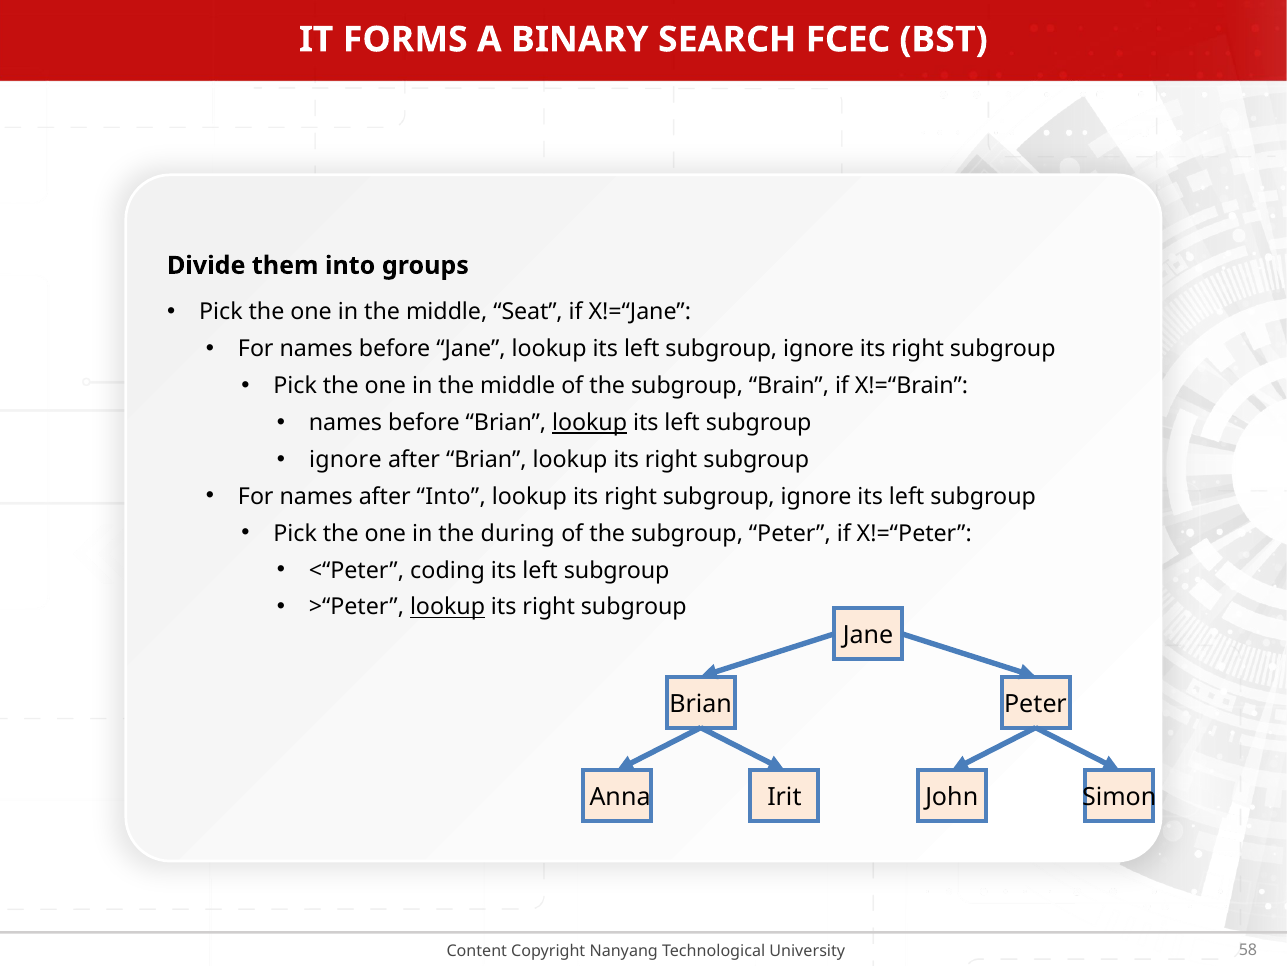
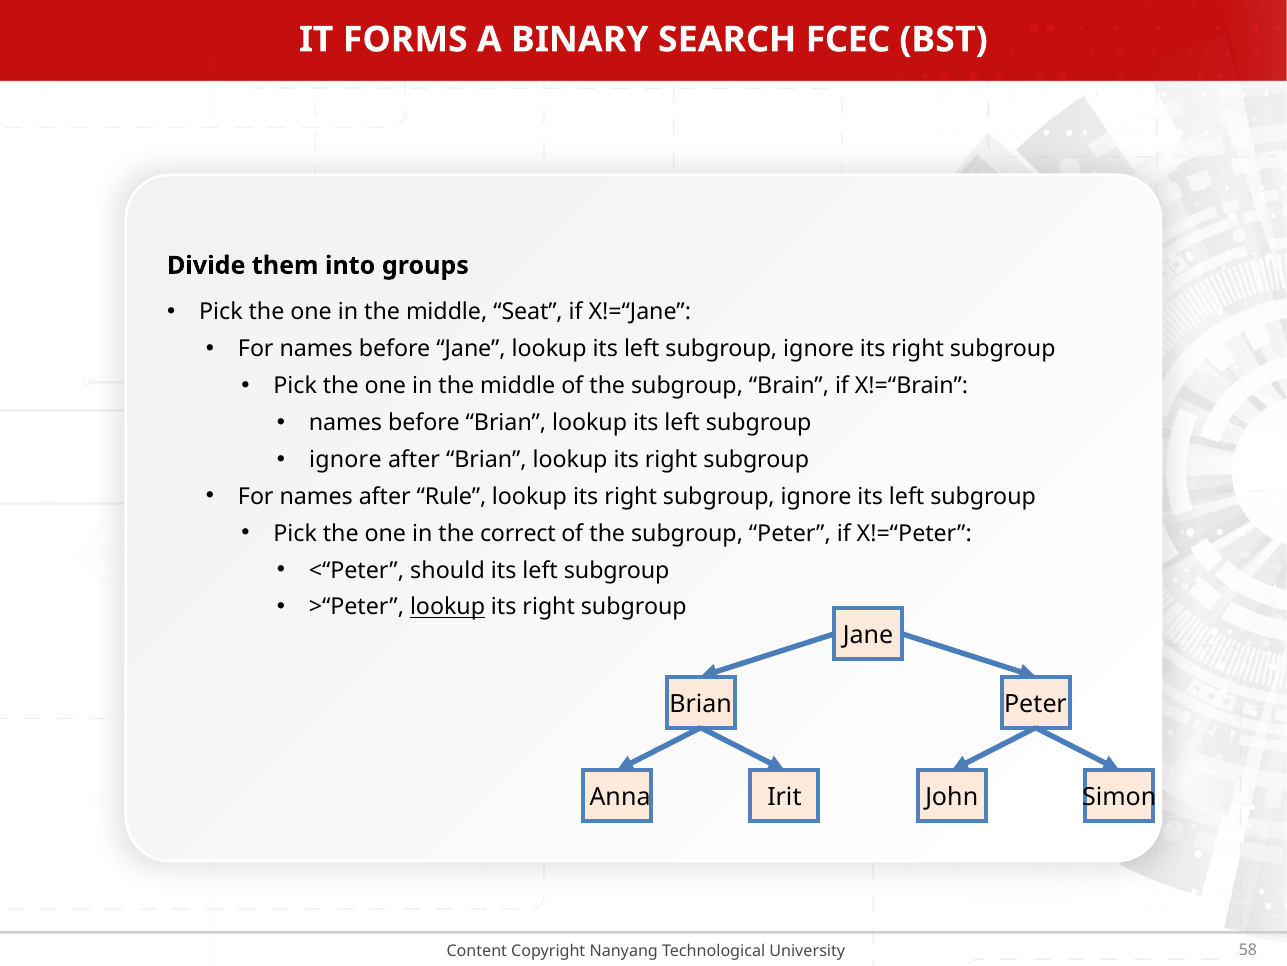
lookup at (590, 423) underline: present -> none
after Into: Into -> Rule
during: during -> correct
coding: coding -> should
